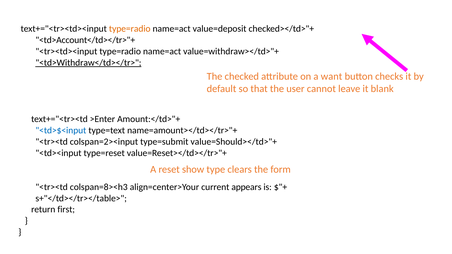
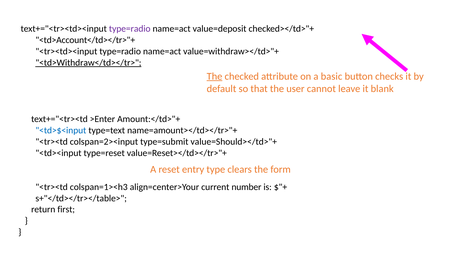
type=radio at (130, 29) colour: orange -> purple
The at (215, 76) underline: none -> present
want: want -> basic
show: show -> entry
colspan=8><h3: colspan=8><h3 -> colspan=1><h3
appears: appears -> number
